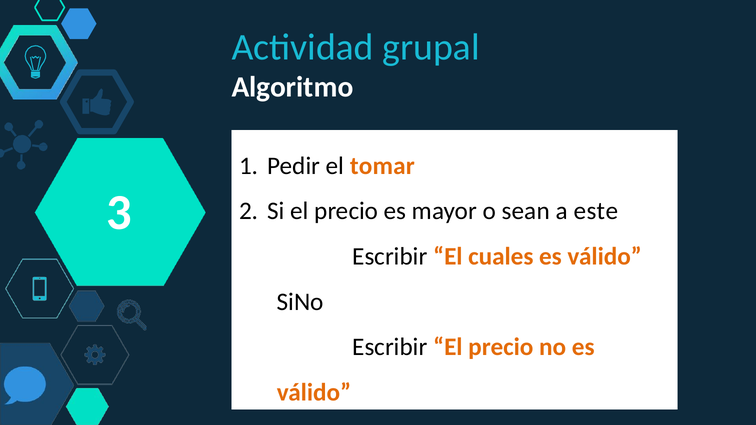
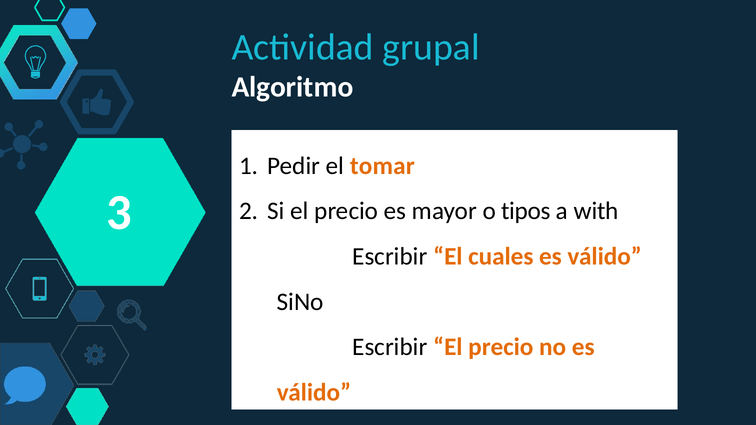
sean: sean -> tipos
este: este -> with
